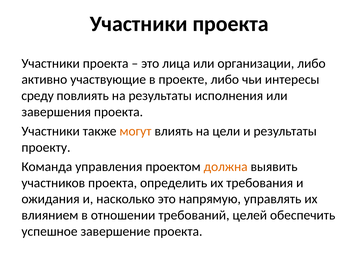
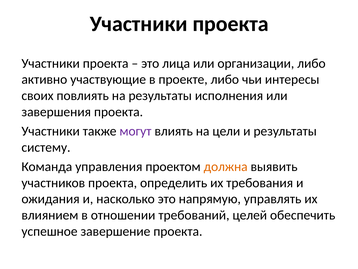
среду: среду -> своих
могут colour: orange -> purple
проекту: проекту -> систему
